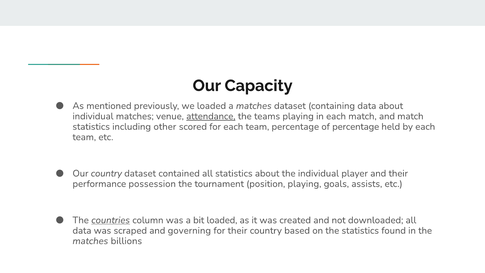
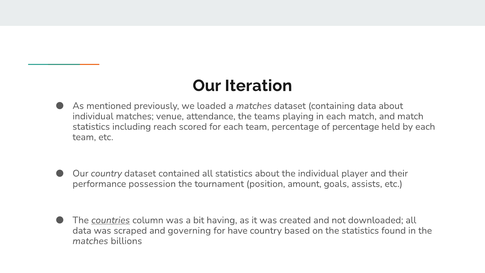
Capacity: Capacity -> Iteration
attendance underline: present -> none
other: other -> reach
position playing: playing -> amount
bit loaded: loaded -> having
for their: their -> have
